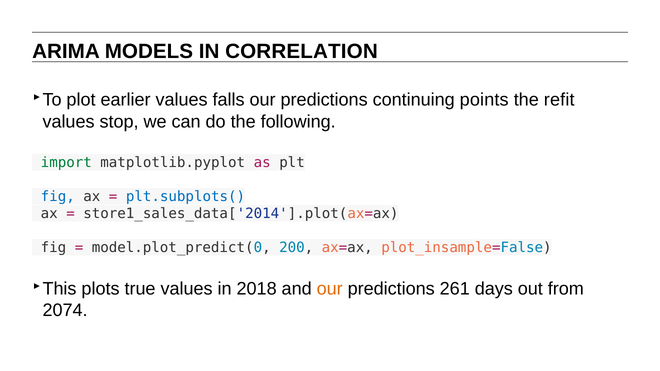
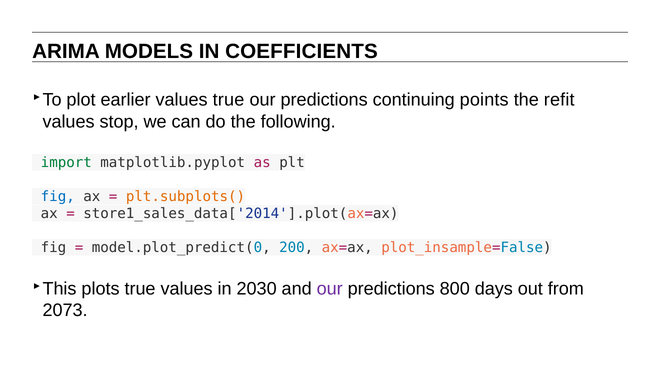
CORRELATION: CORRELATION -> COEFFICIENTS
values falls: falls -> true
plt.subplots( colour: blue -> orange
2018: 2018 -> 2030
our at (330, 289) colour: orange -> purple
261: 261 -> 800
2074: 2074 -> 2073
